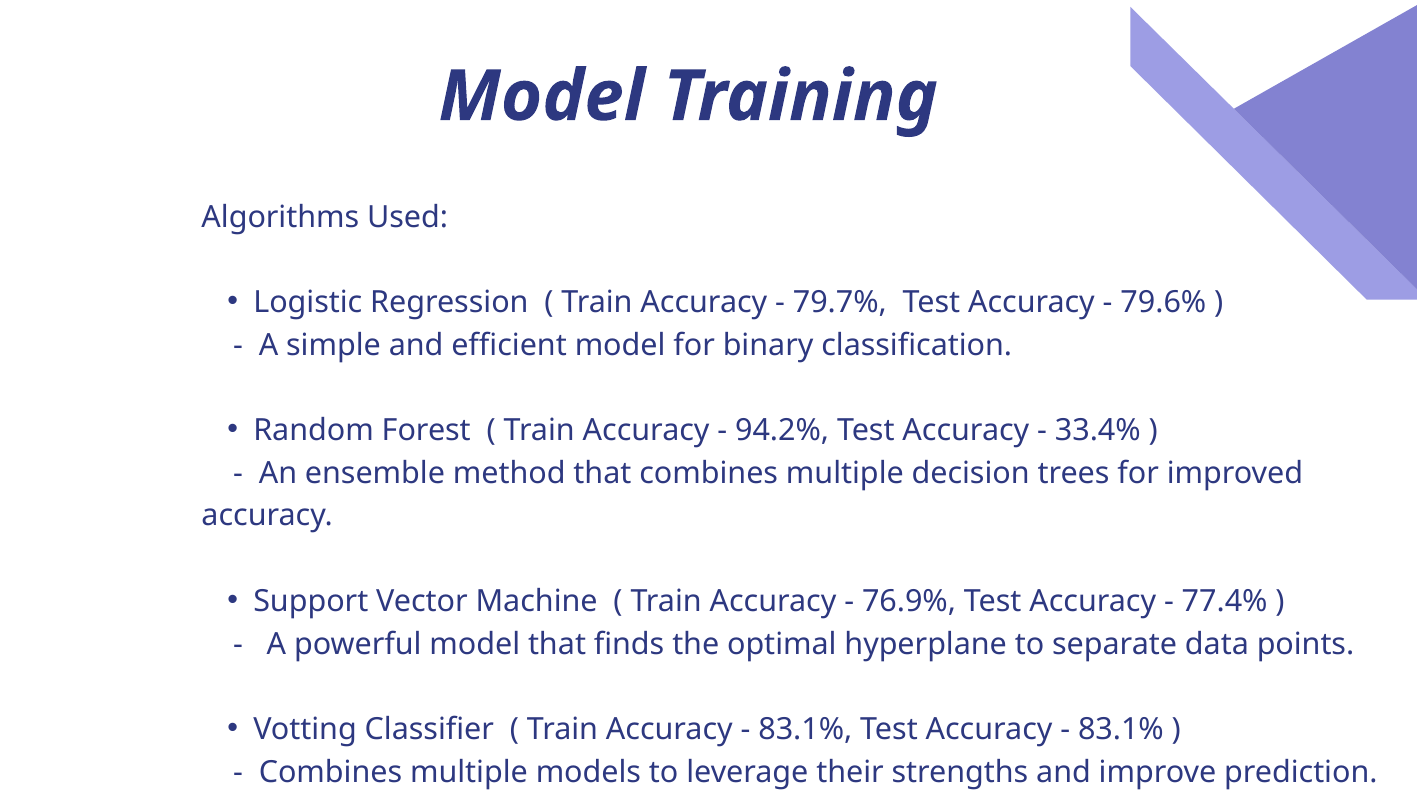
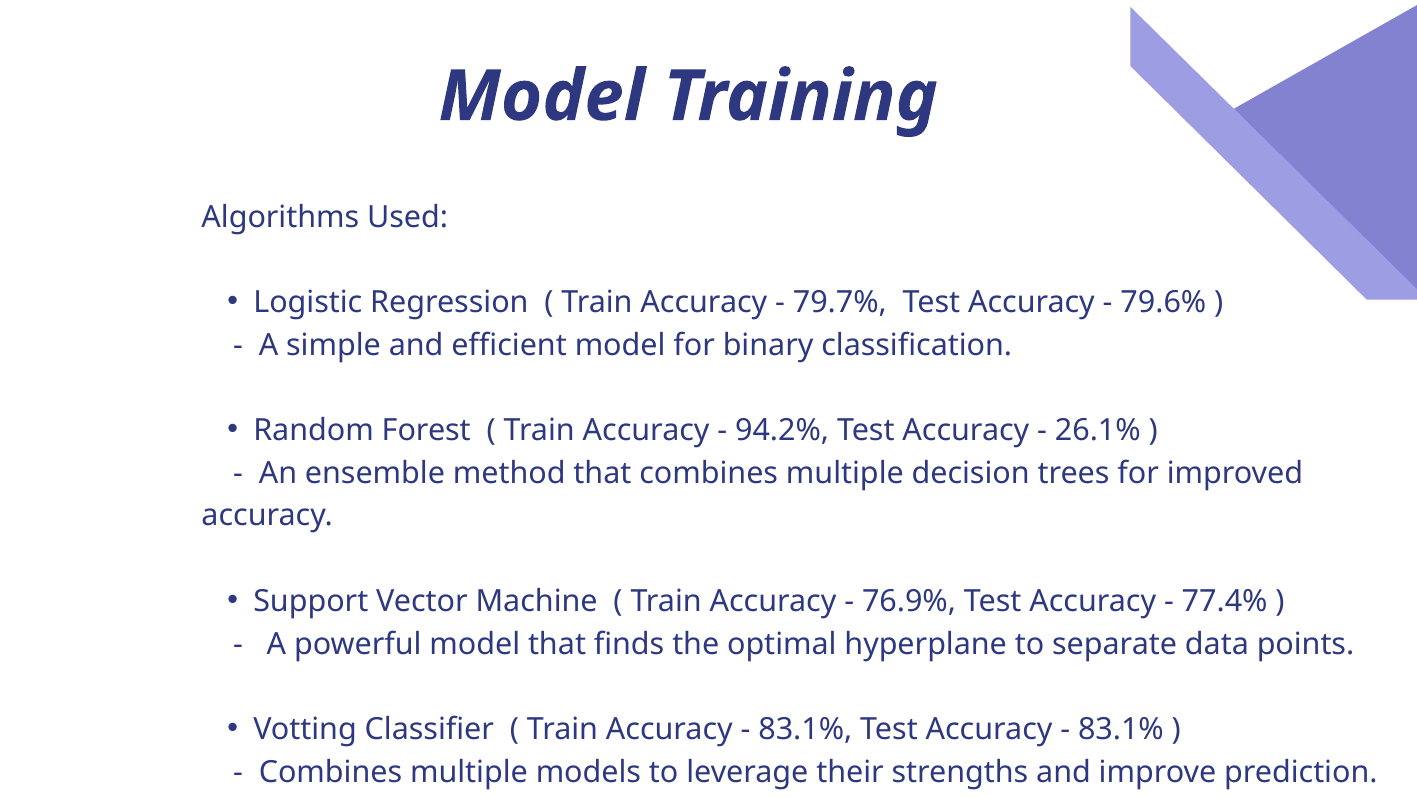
33.4%: 33.4% -> 26.1%
